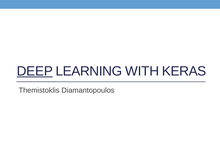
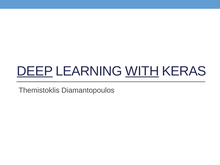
WITH underline: none -> present
